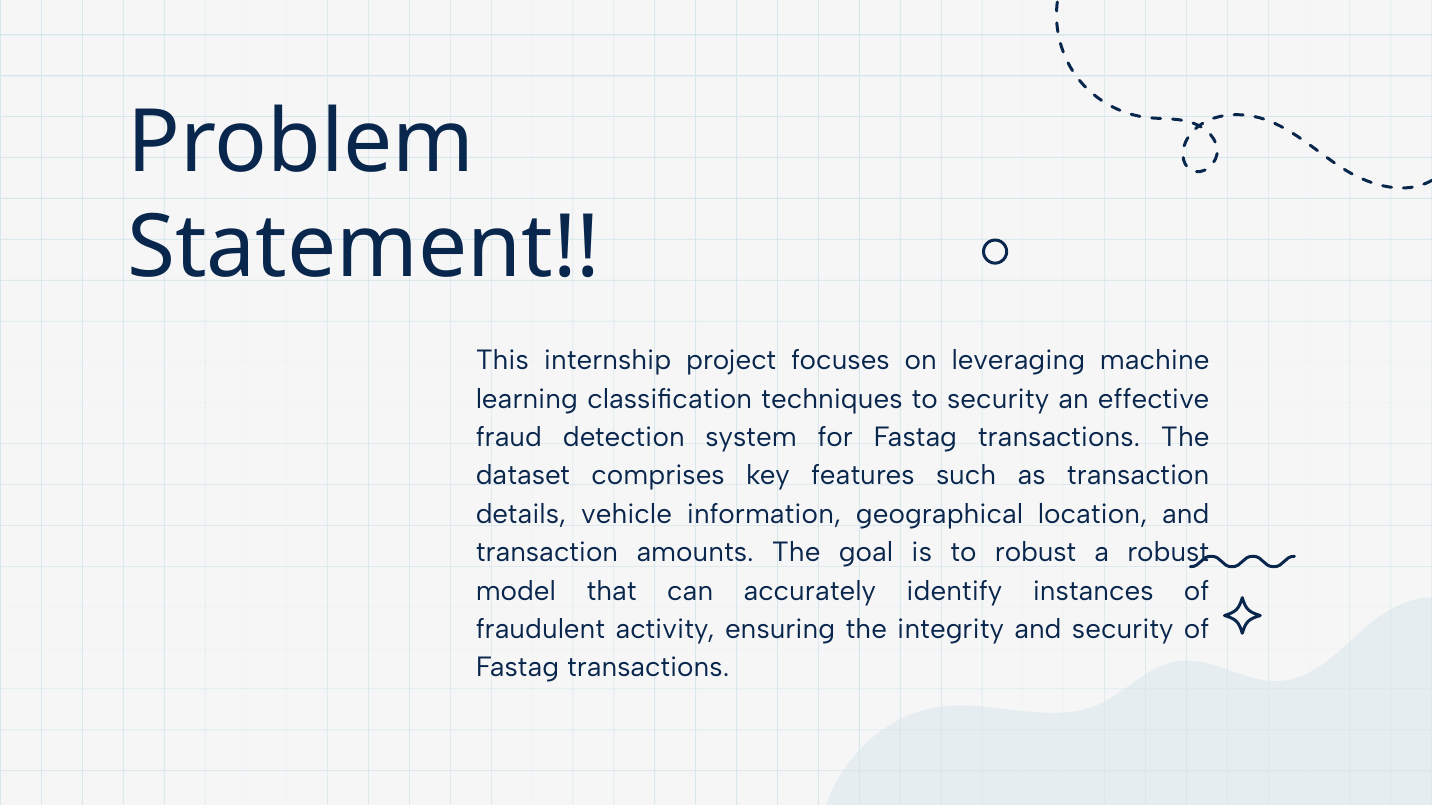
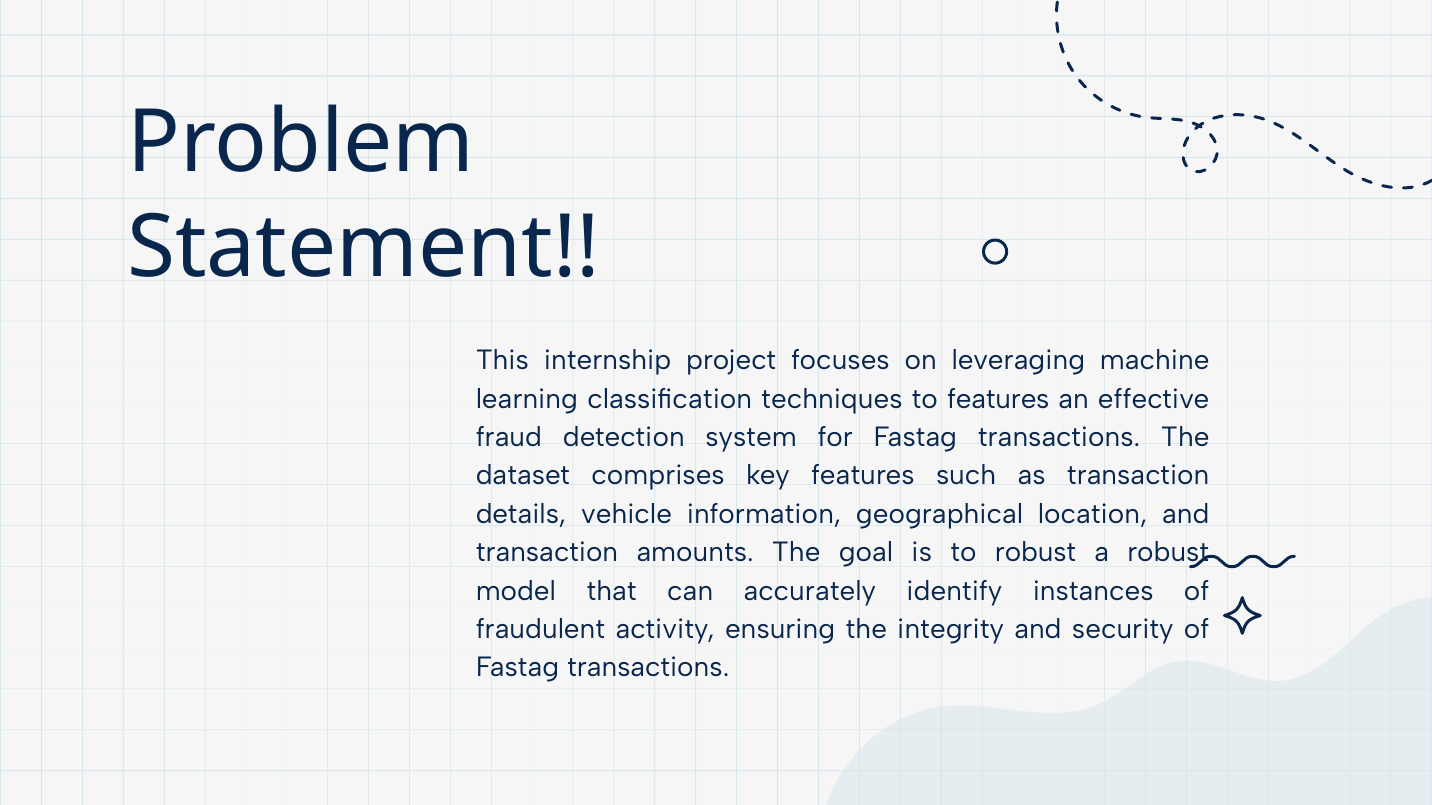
to security: security -> features
